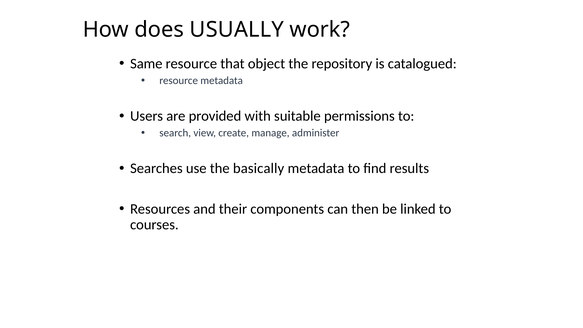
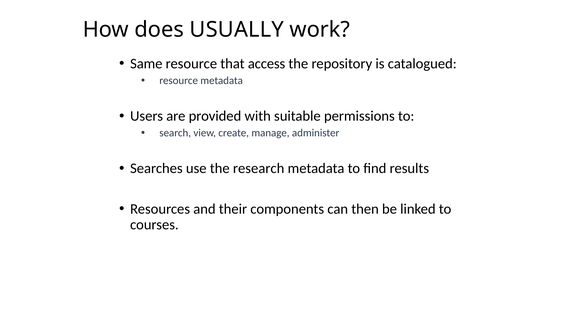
object: object -> access
basically: basically -> research
